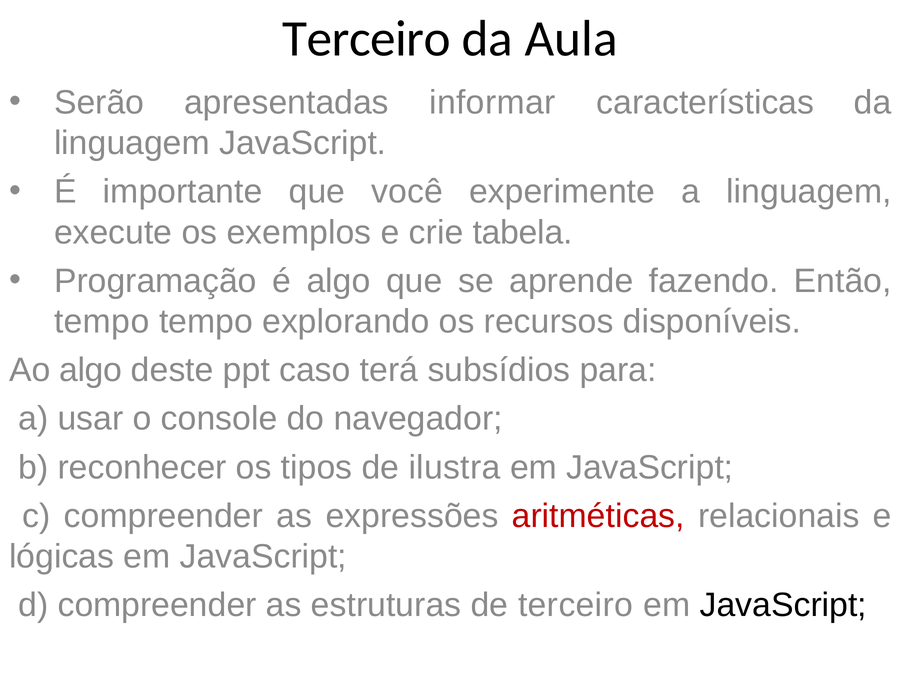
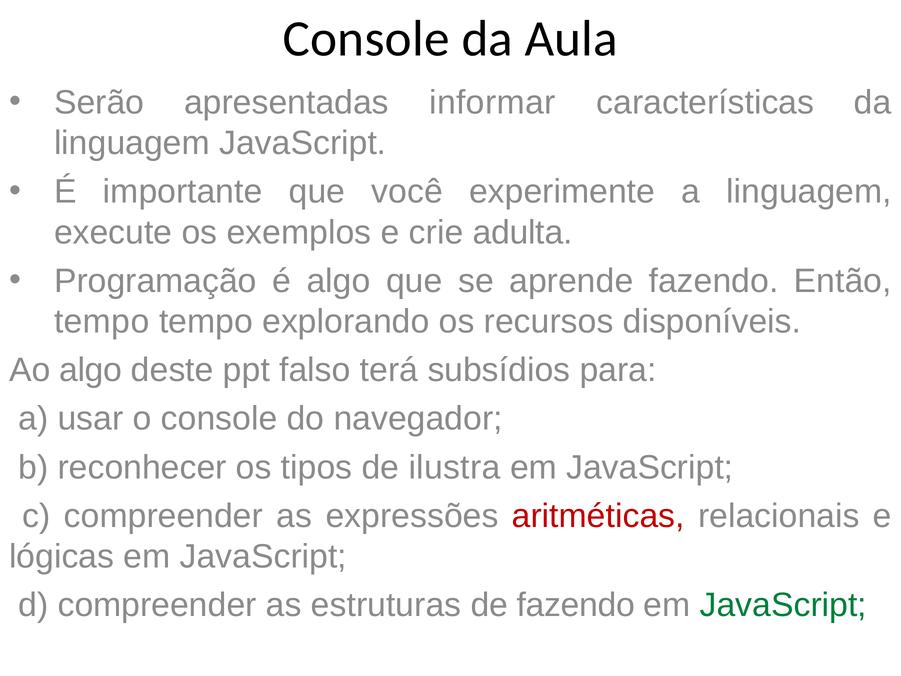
Terceiro at (367, 39): Terceiro -> Console
tabela: tabela -> adulta
caso: caso -> falso
de terceiro: terceiro -> fazendo
JavaScript at (783, 605) colour: black -> green
